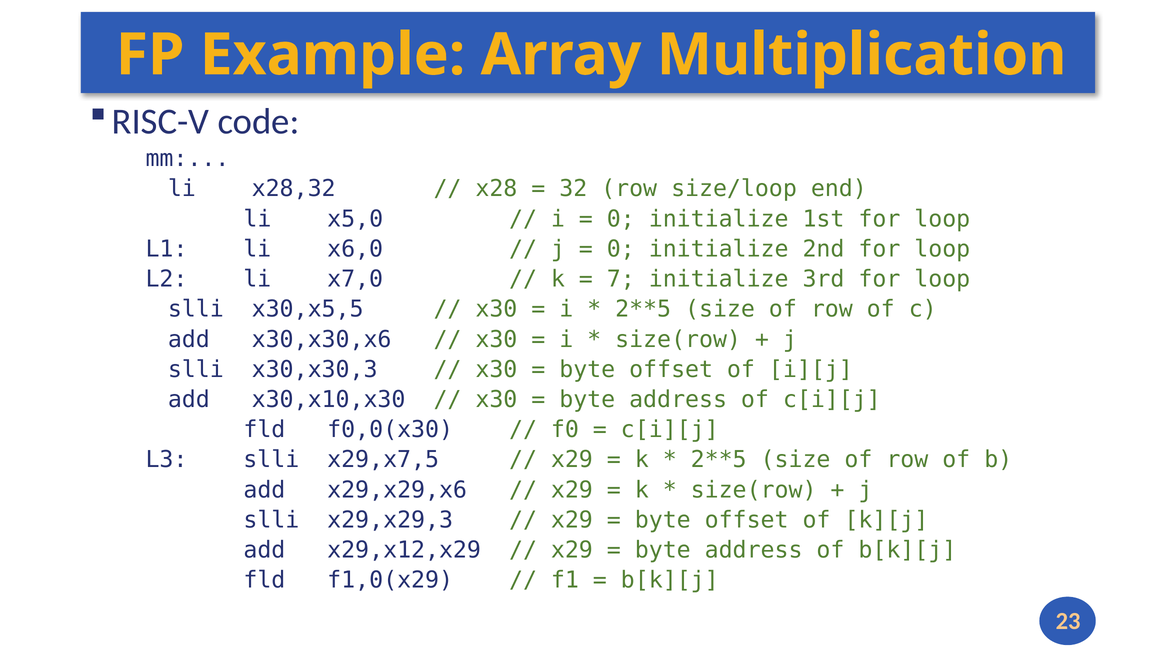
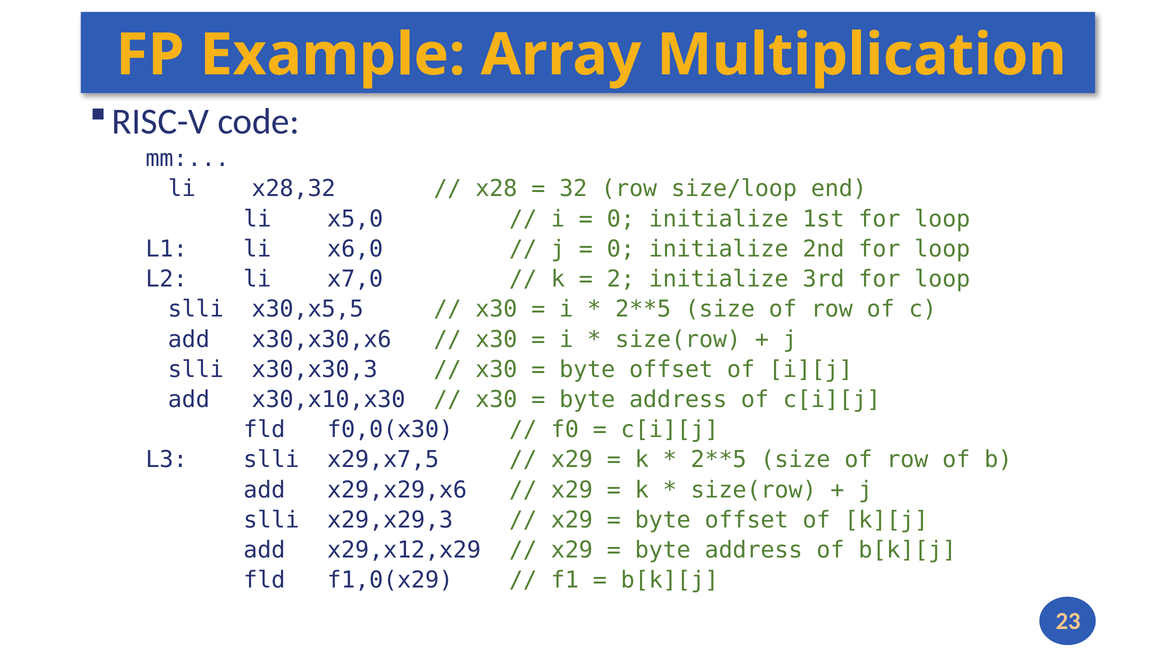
7: 7 -> 2
